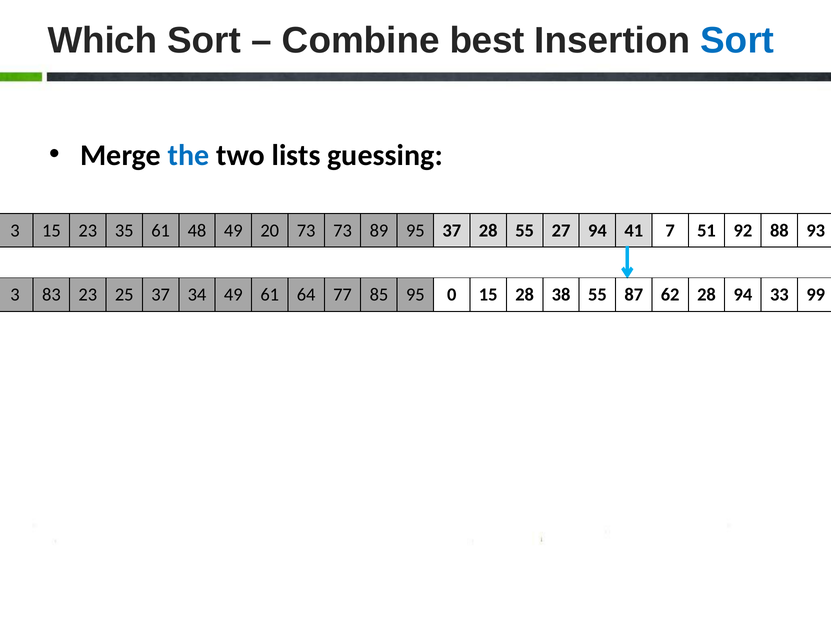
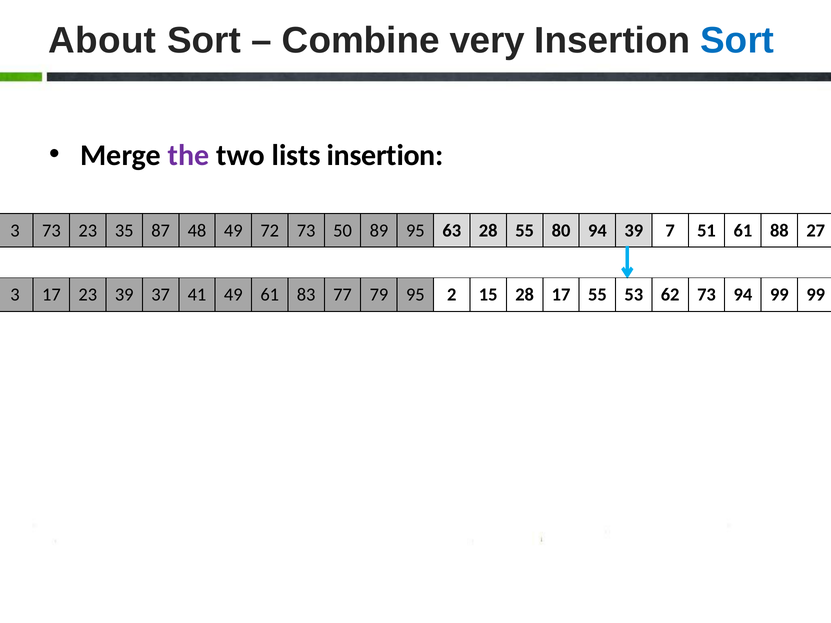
Which: Which -> About
best: best -> very
the colour: blue -> purple
lists guessing: guessing -> insertion
3 15: 15 -> 73
35 61: 61 -> 87
20: 20 -> 72
73 73: 73 -> 50
95 37: 37 -> 63
27: 27 -> 80
94 41: 41 -> 39
51 92: 92 -> 61
93: 93 -> 27
3 83: 83 -> 17
23 25: 25 -> 39
34: 34 -> 41
64: 64 -> 83
85: 85 -> 79
0: 0 -> 2
28 38: 38 -> 17
87: 87 -> 53
62 28: 28 -> 73
94 33: 33 -> 99
